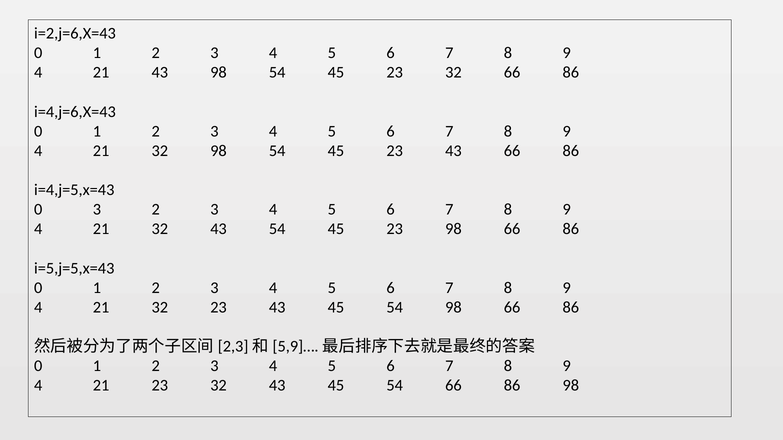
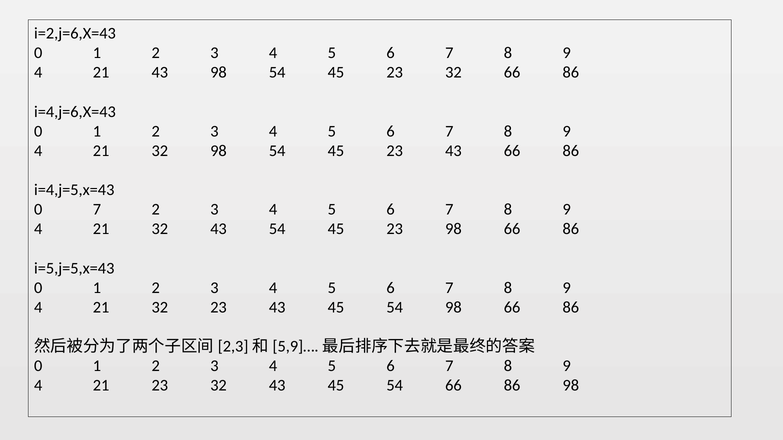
0 3: 3 -> 7
